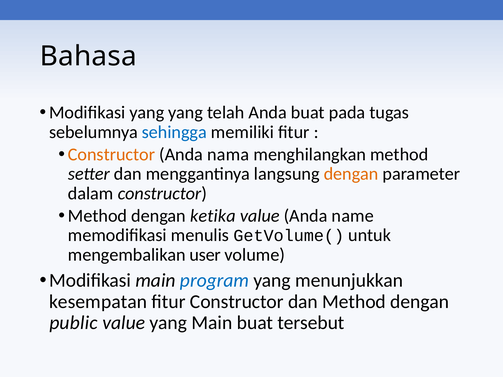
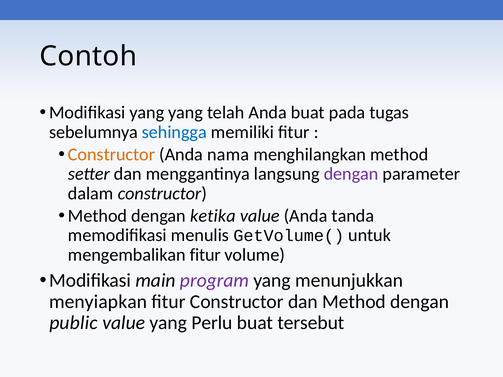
Bahasa: Bahasa -> Contoh
dengan at (351, 174) colour: orange -> purple
name: name -> tanda
mengembalikan user: user -> fitur
program colour: blue -> purple
kesempatan: kesempatan -> menyiapkan
yang Main: Main -> Perlu
